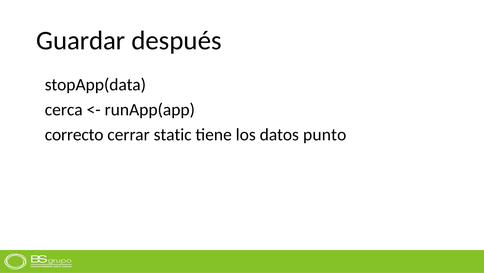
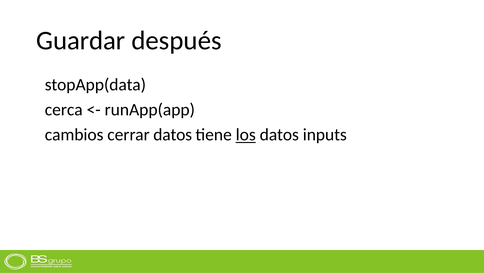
correcto: correcto -> cambios
cerrar static: static -> datos
los underline: none -> present
punto: punto -> inputs
